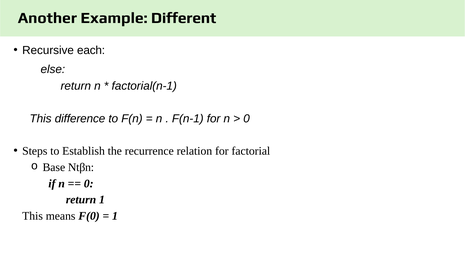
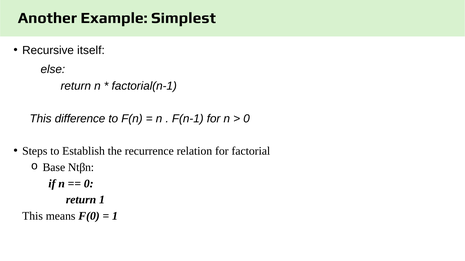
Different: Different -> Simplest
each: each -> itself
